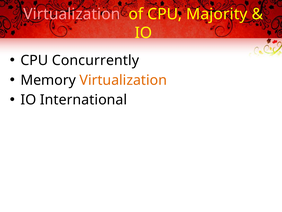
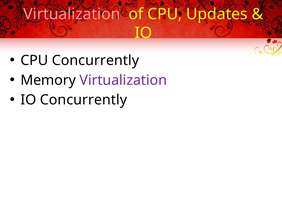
Majority: Majority -> Updates
Virtualization at (123, 80) colour: orange -> purple
IO International: International -> Concurrently
